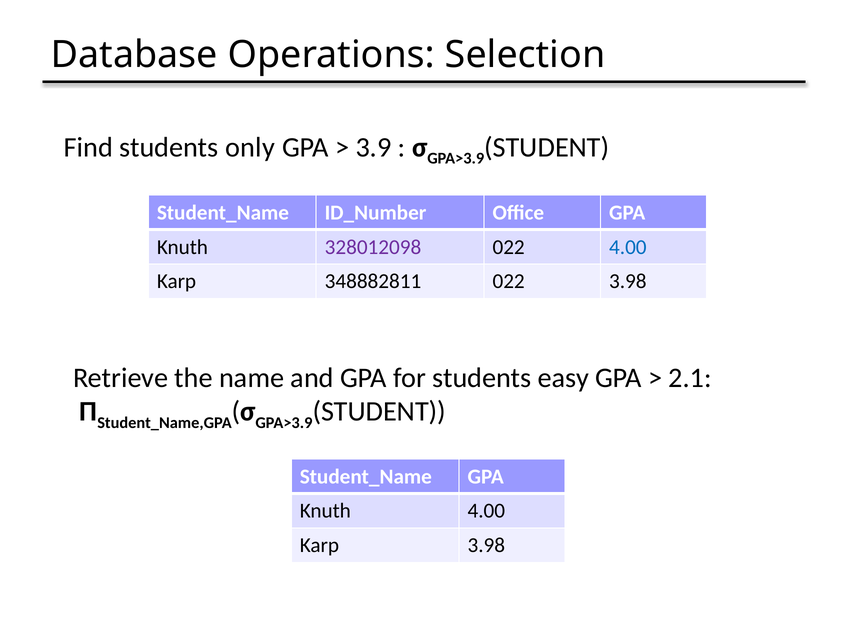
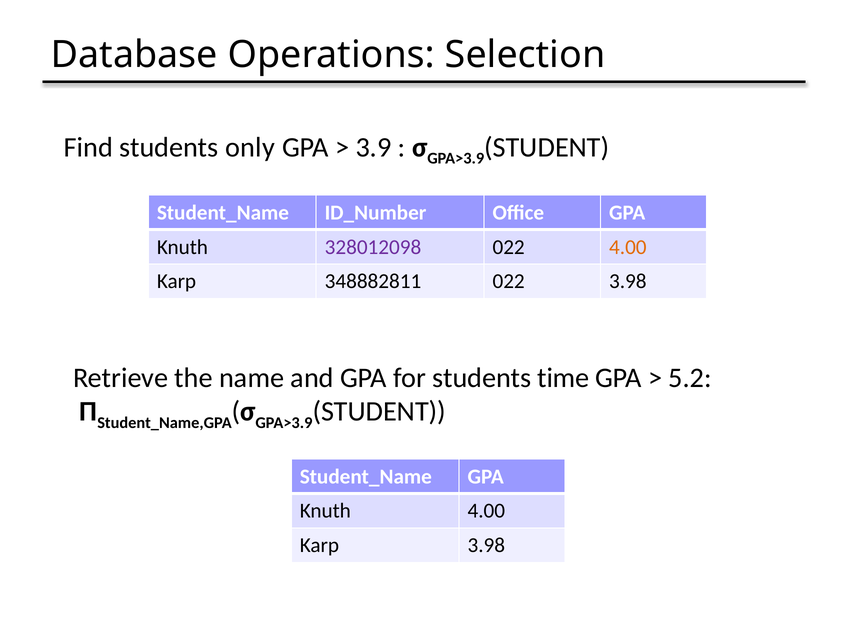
4.00 at (628, 247) colour: blue -> orange
easy: easy -> time
2.1: 2.1 -> 5.2
